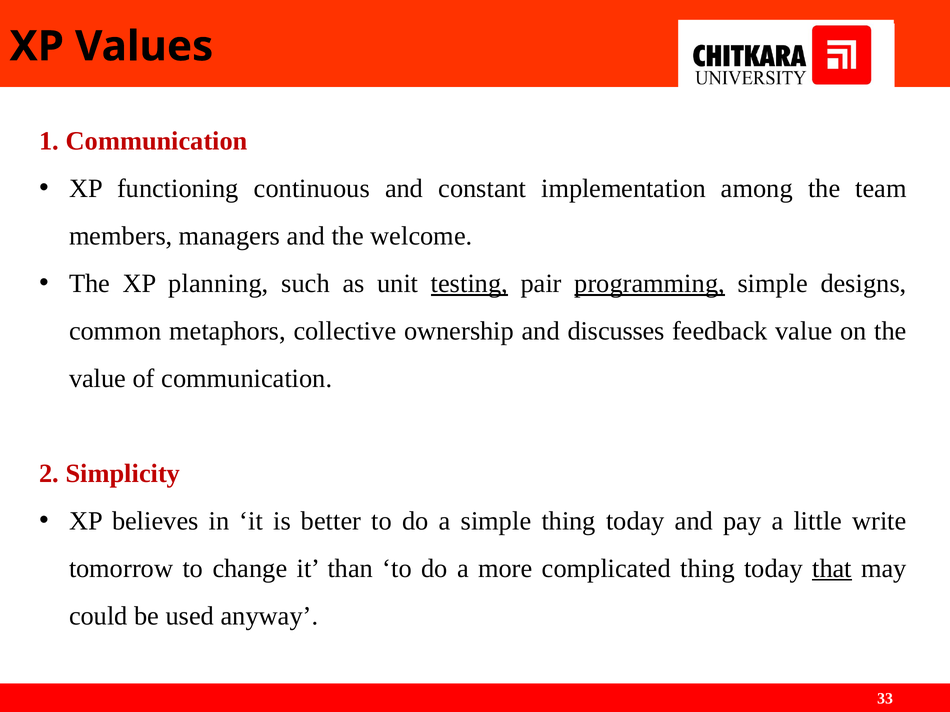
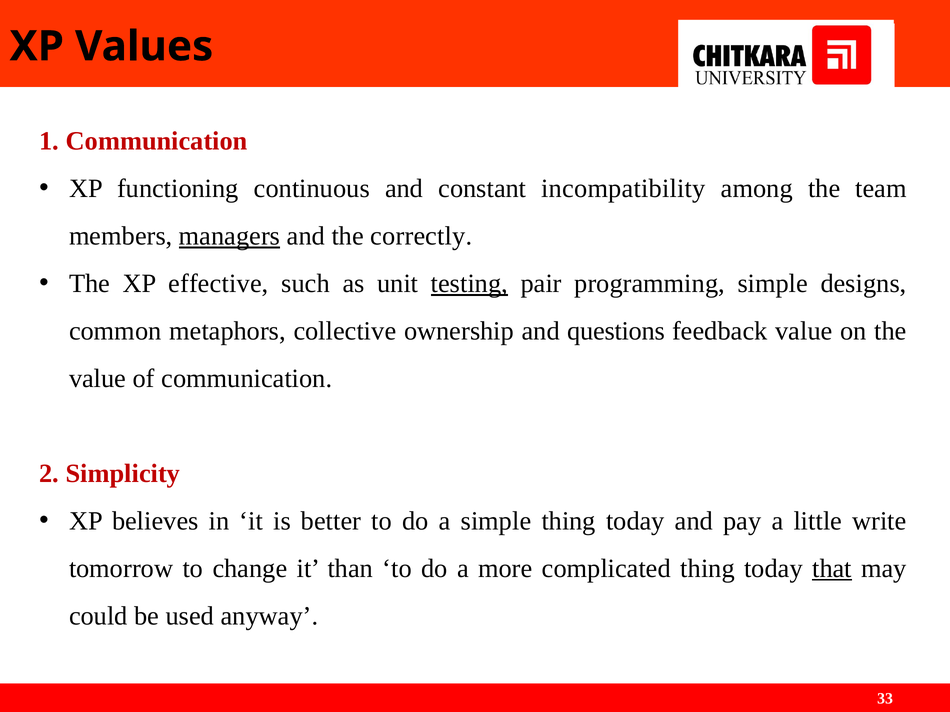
implementation: implementation -> incompatibility
managers underline: none -> present
welcome: welcome -> correctly
planning: planning -> effective
programming underline: present -> none
discusses: discusses -> questions
